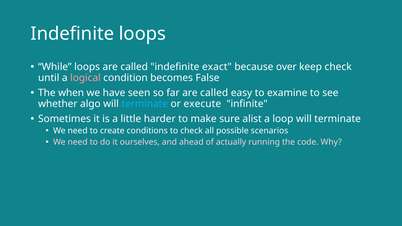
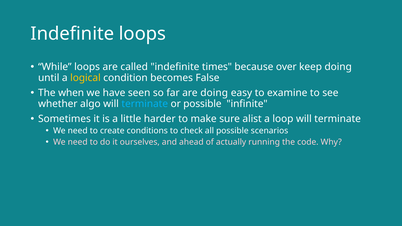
exact: exact -> times
keep check: check -> doing
logical colour: pink -> yellow
far are called: called -> doing
or execute: execute -> possible
